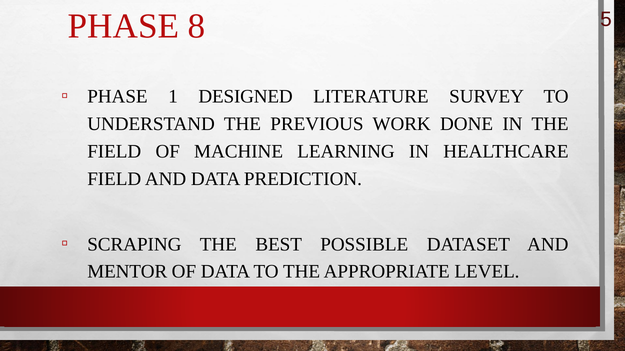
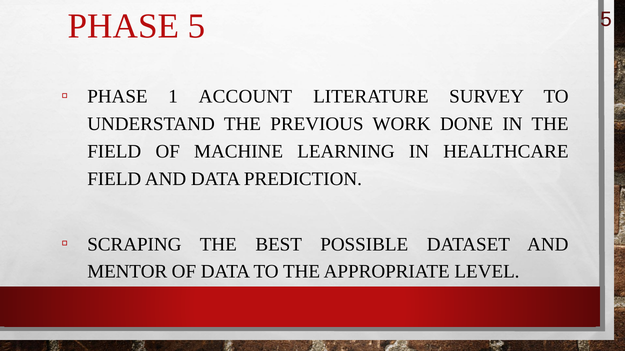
PHASE 8: 8 -> 5
DESIGNED: DESIGNED -> ACCOUNT
